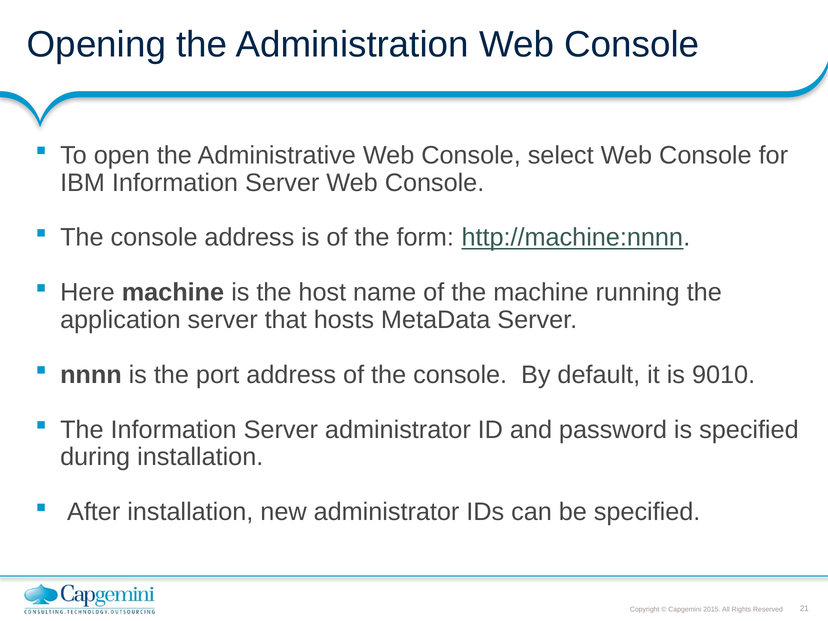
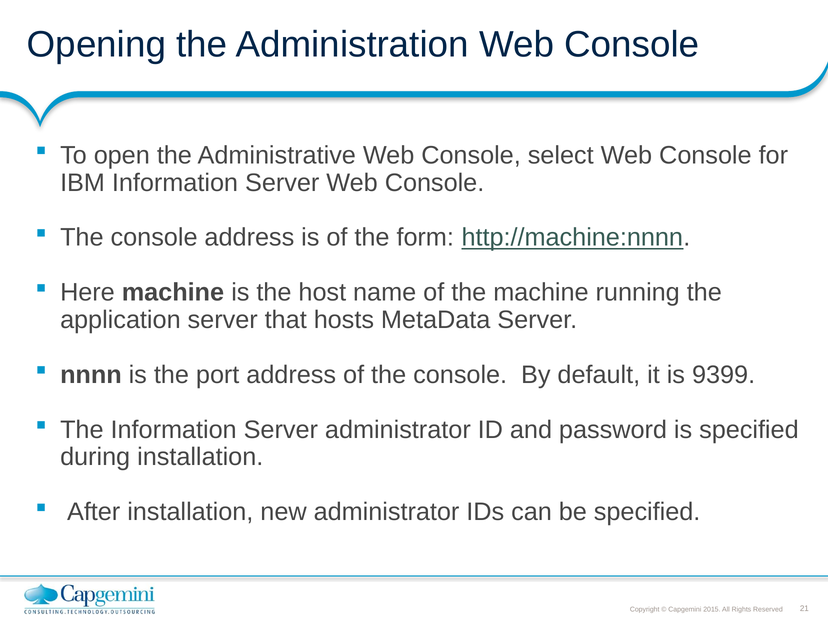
9010: 9010 -> 9399
